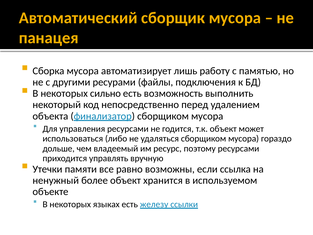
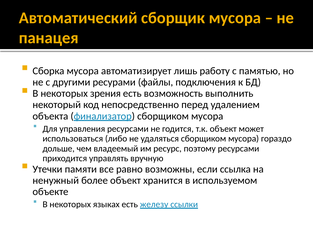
сильно: сильно -> зрения
